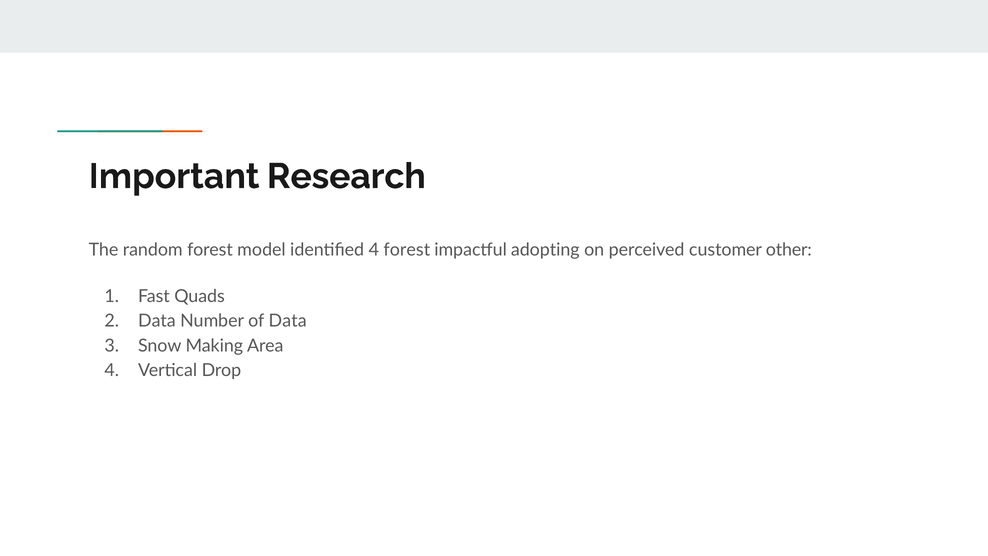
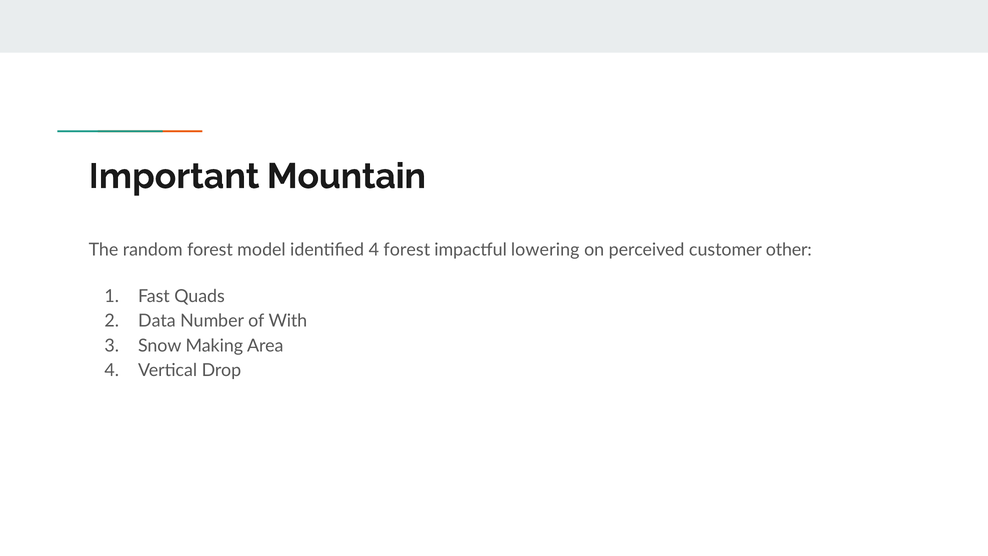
Research: Research -> Mountain
adopting: adopting -> lowering
of Data: Data -> With
